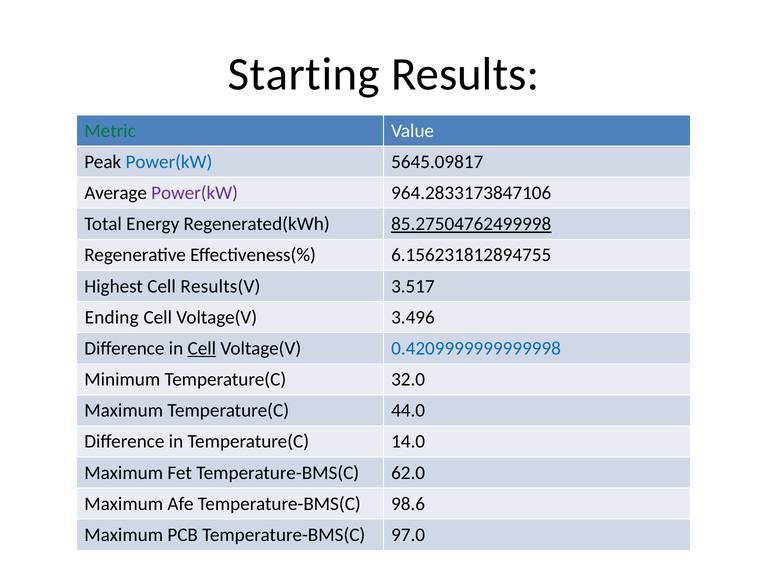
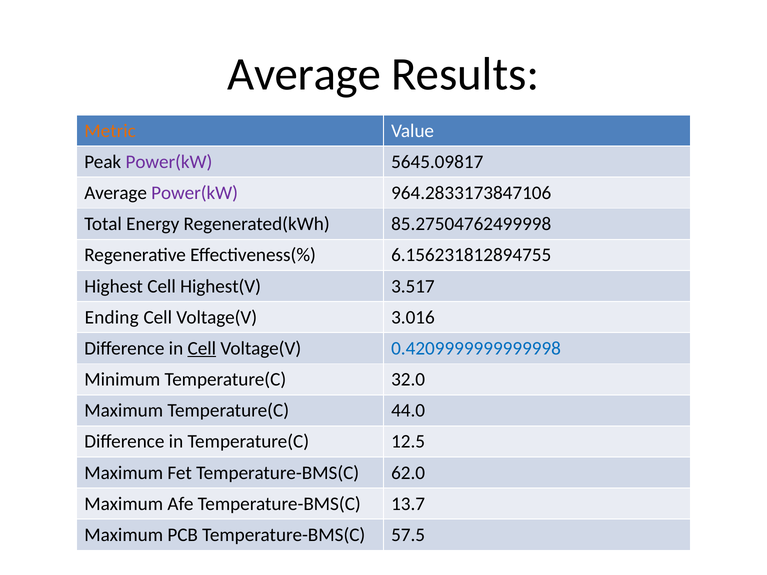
Starting at (304, 74): Starting -> Average
Metric colour: green -> orange
Power(kW at (169, 162) colour: blue -> purple
85.27504762499998 underline: present -> none
Results(V: Results(V -> Highest(V
3.496: 3.496 -> 3.016
14.0: 14.0 -> 12.5
98.6: 98.6 -> 13.7
97.0: 97.0 -> 57.5
